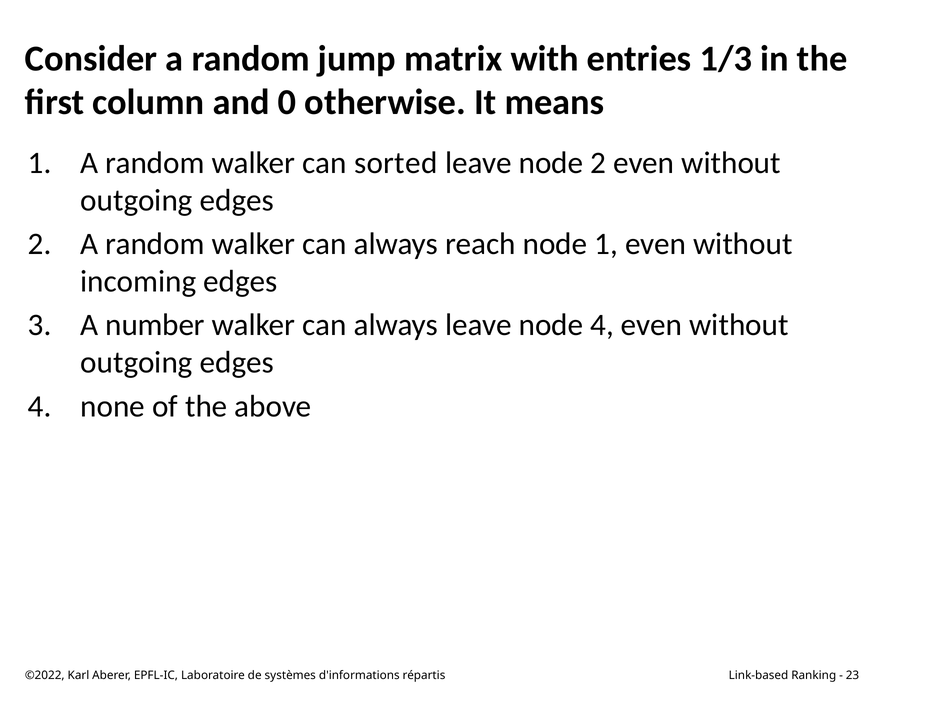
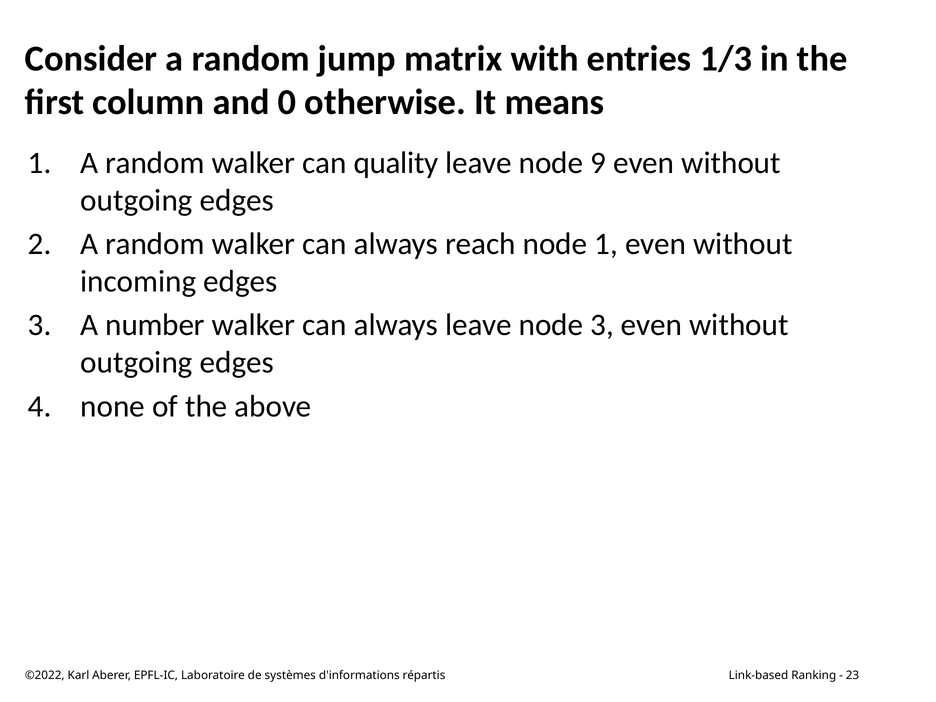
sorted: sorted -> quality
node 2: 2 -> 9
node 4: 4 -> 3
